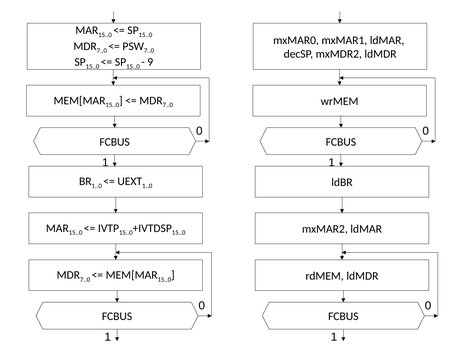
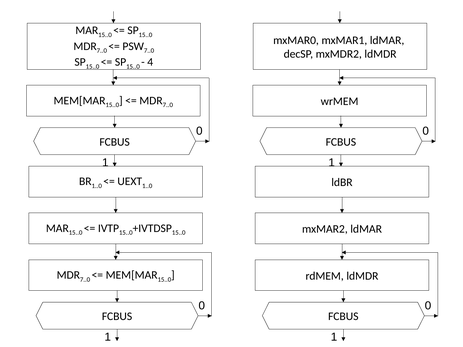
9: 9 -> 4
